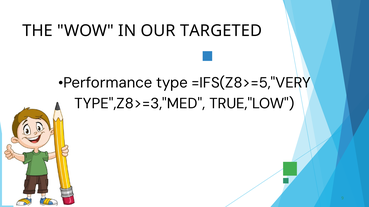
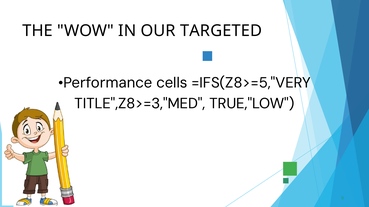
type: type -> cells
TYPE",Z8>=3,"MED: TYPE",Z8>=3,"MED -> TITLE",Z8>=3,"MED
